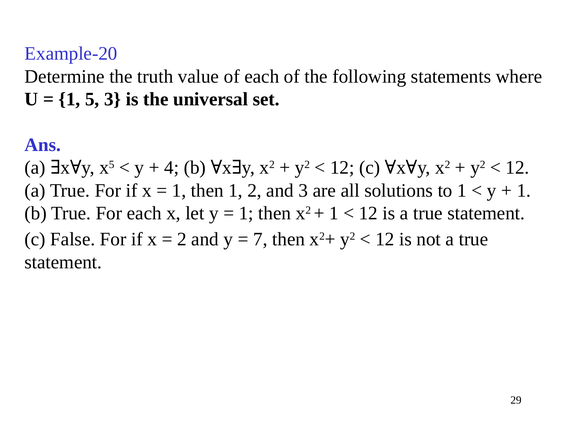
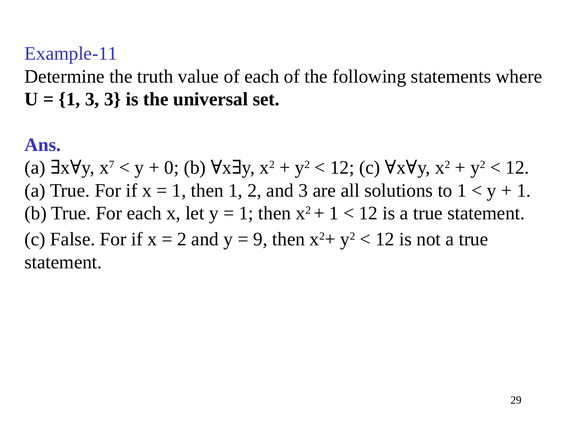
Example-20: Example-20 -> Example-11
1 5: 5 -> 3
5 at (112, 164): 5 -> 7
4: 4 -> 0
7: 7 -> 9
